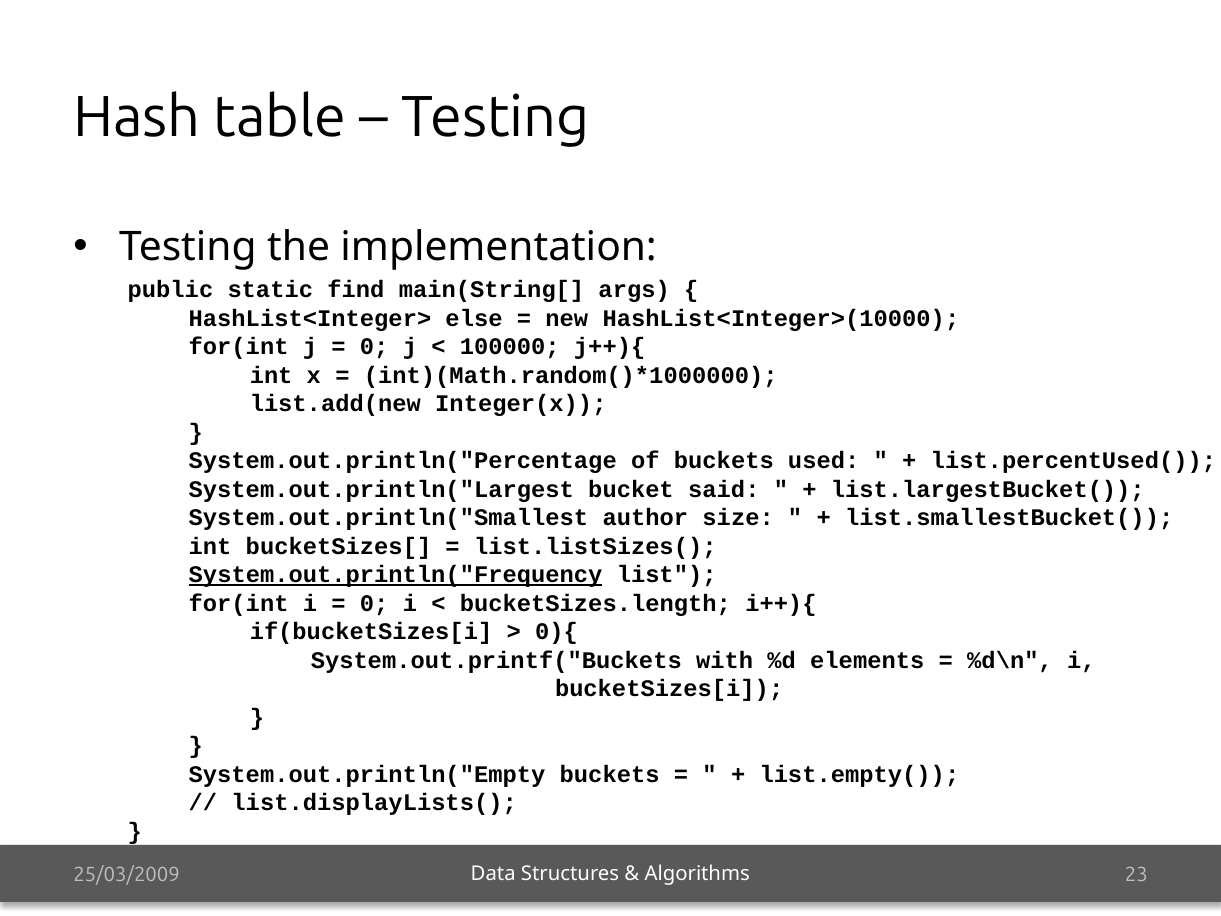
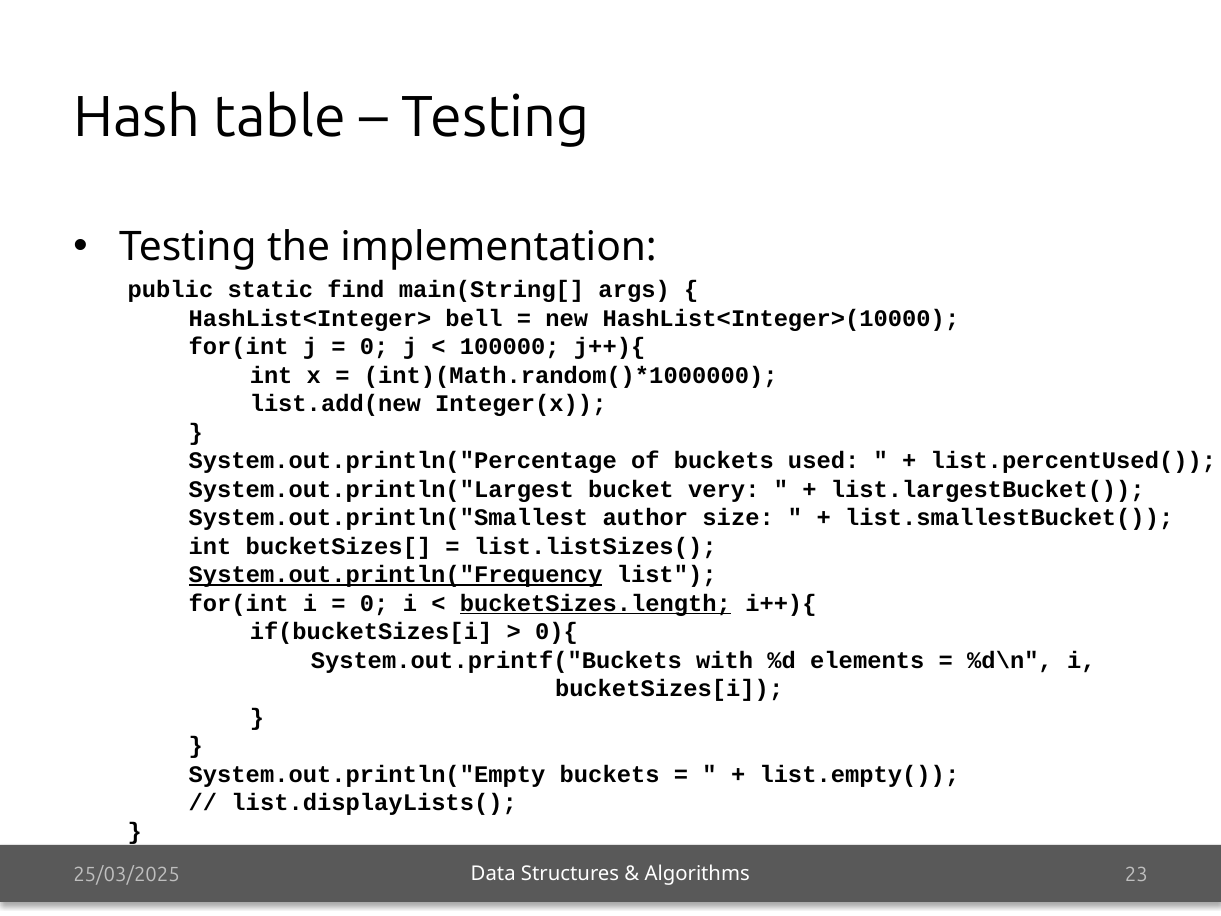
else: else -> bell
said: said -> very
bucketSizes.length underline: none -> present
25/03/2009: 25/03/2009 -> 25/03/2025
